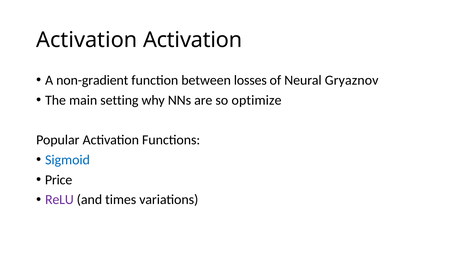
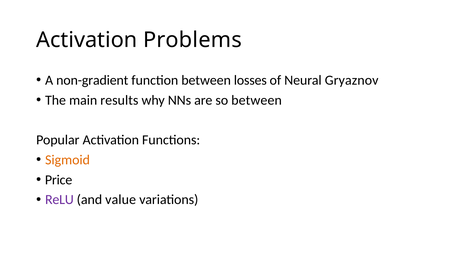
Activation Activation: Activation -> Problems
setting: setting -> results
so optimize: optimize -> between
Sigmoid colour: blue -> orange
times: times -> value
